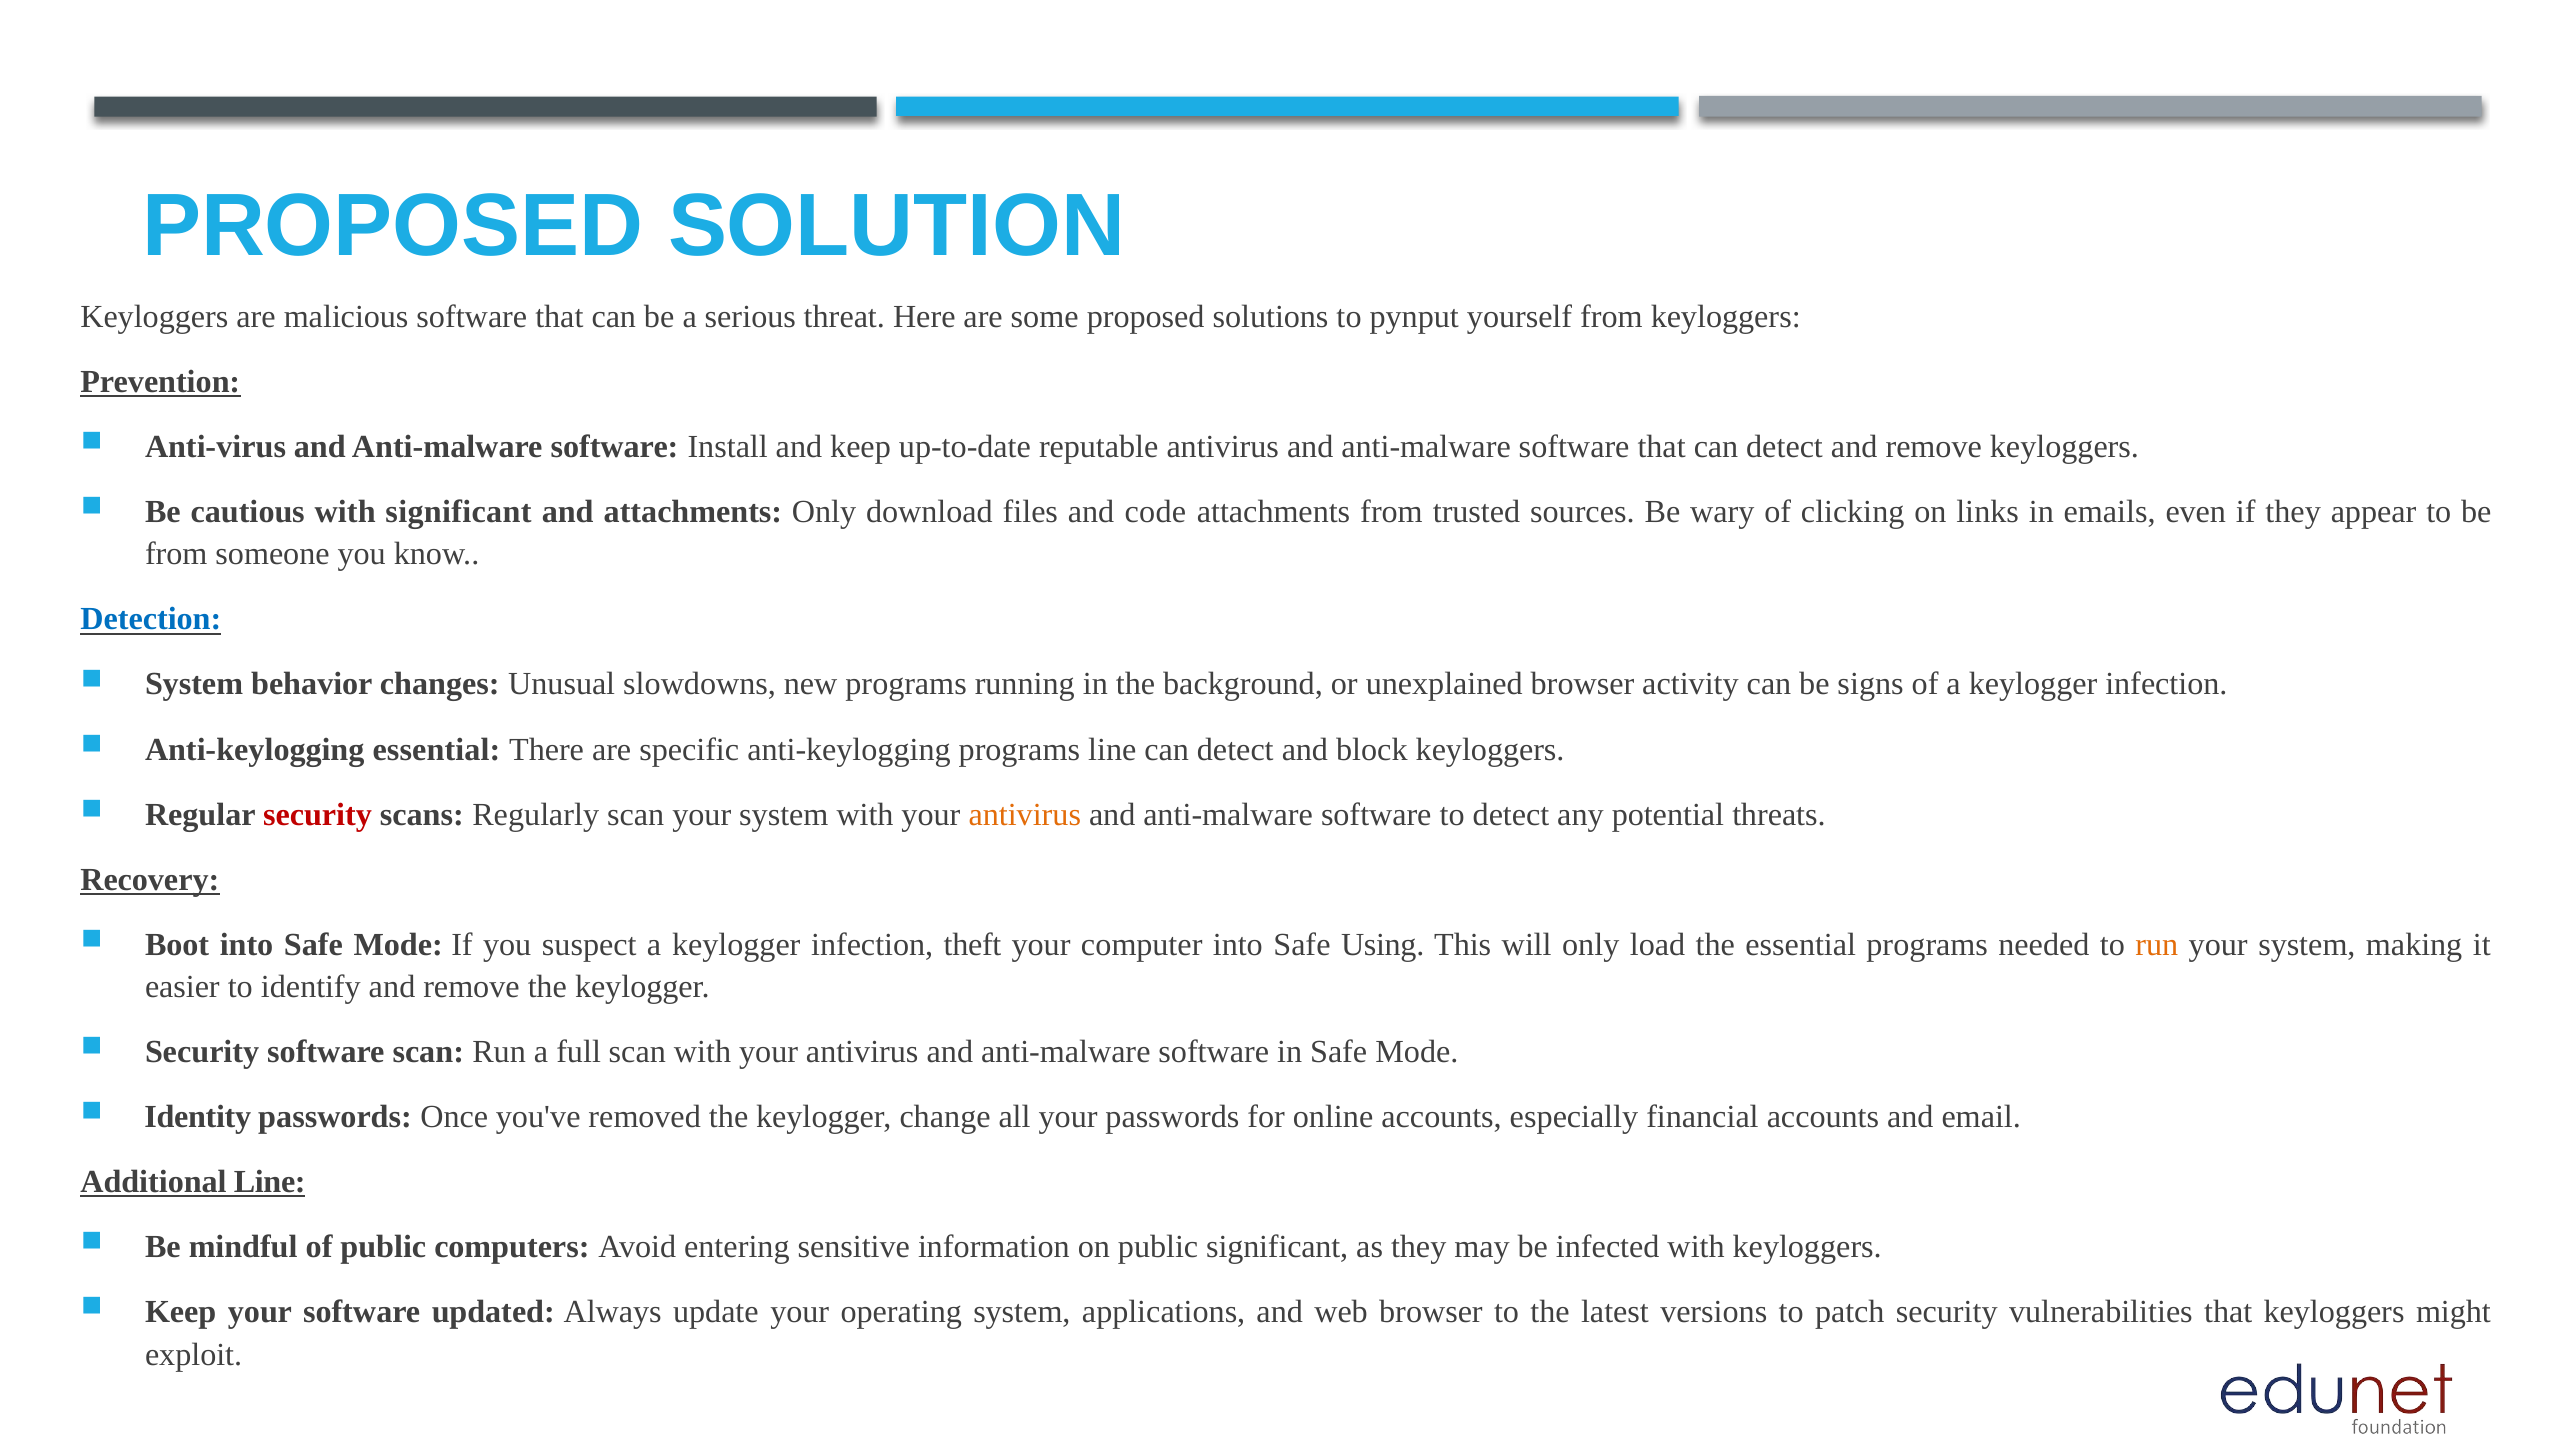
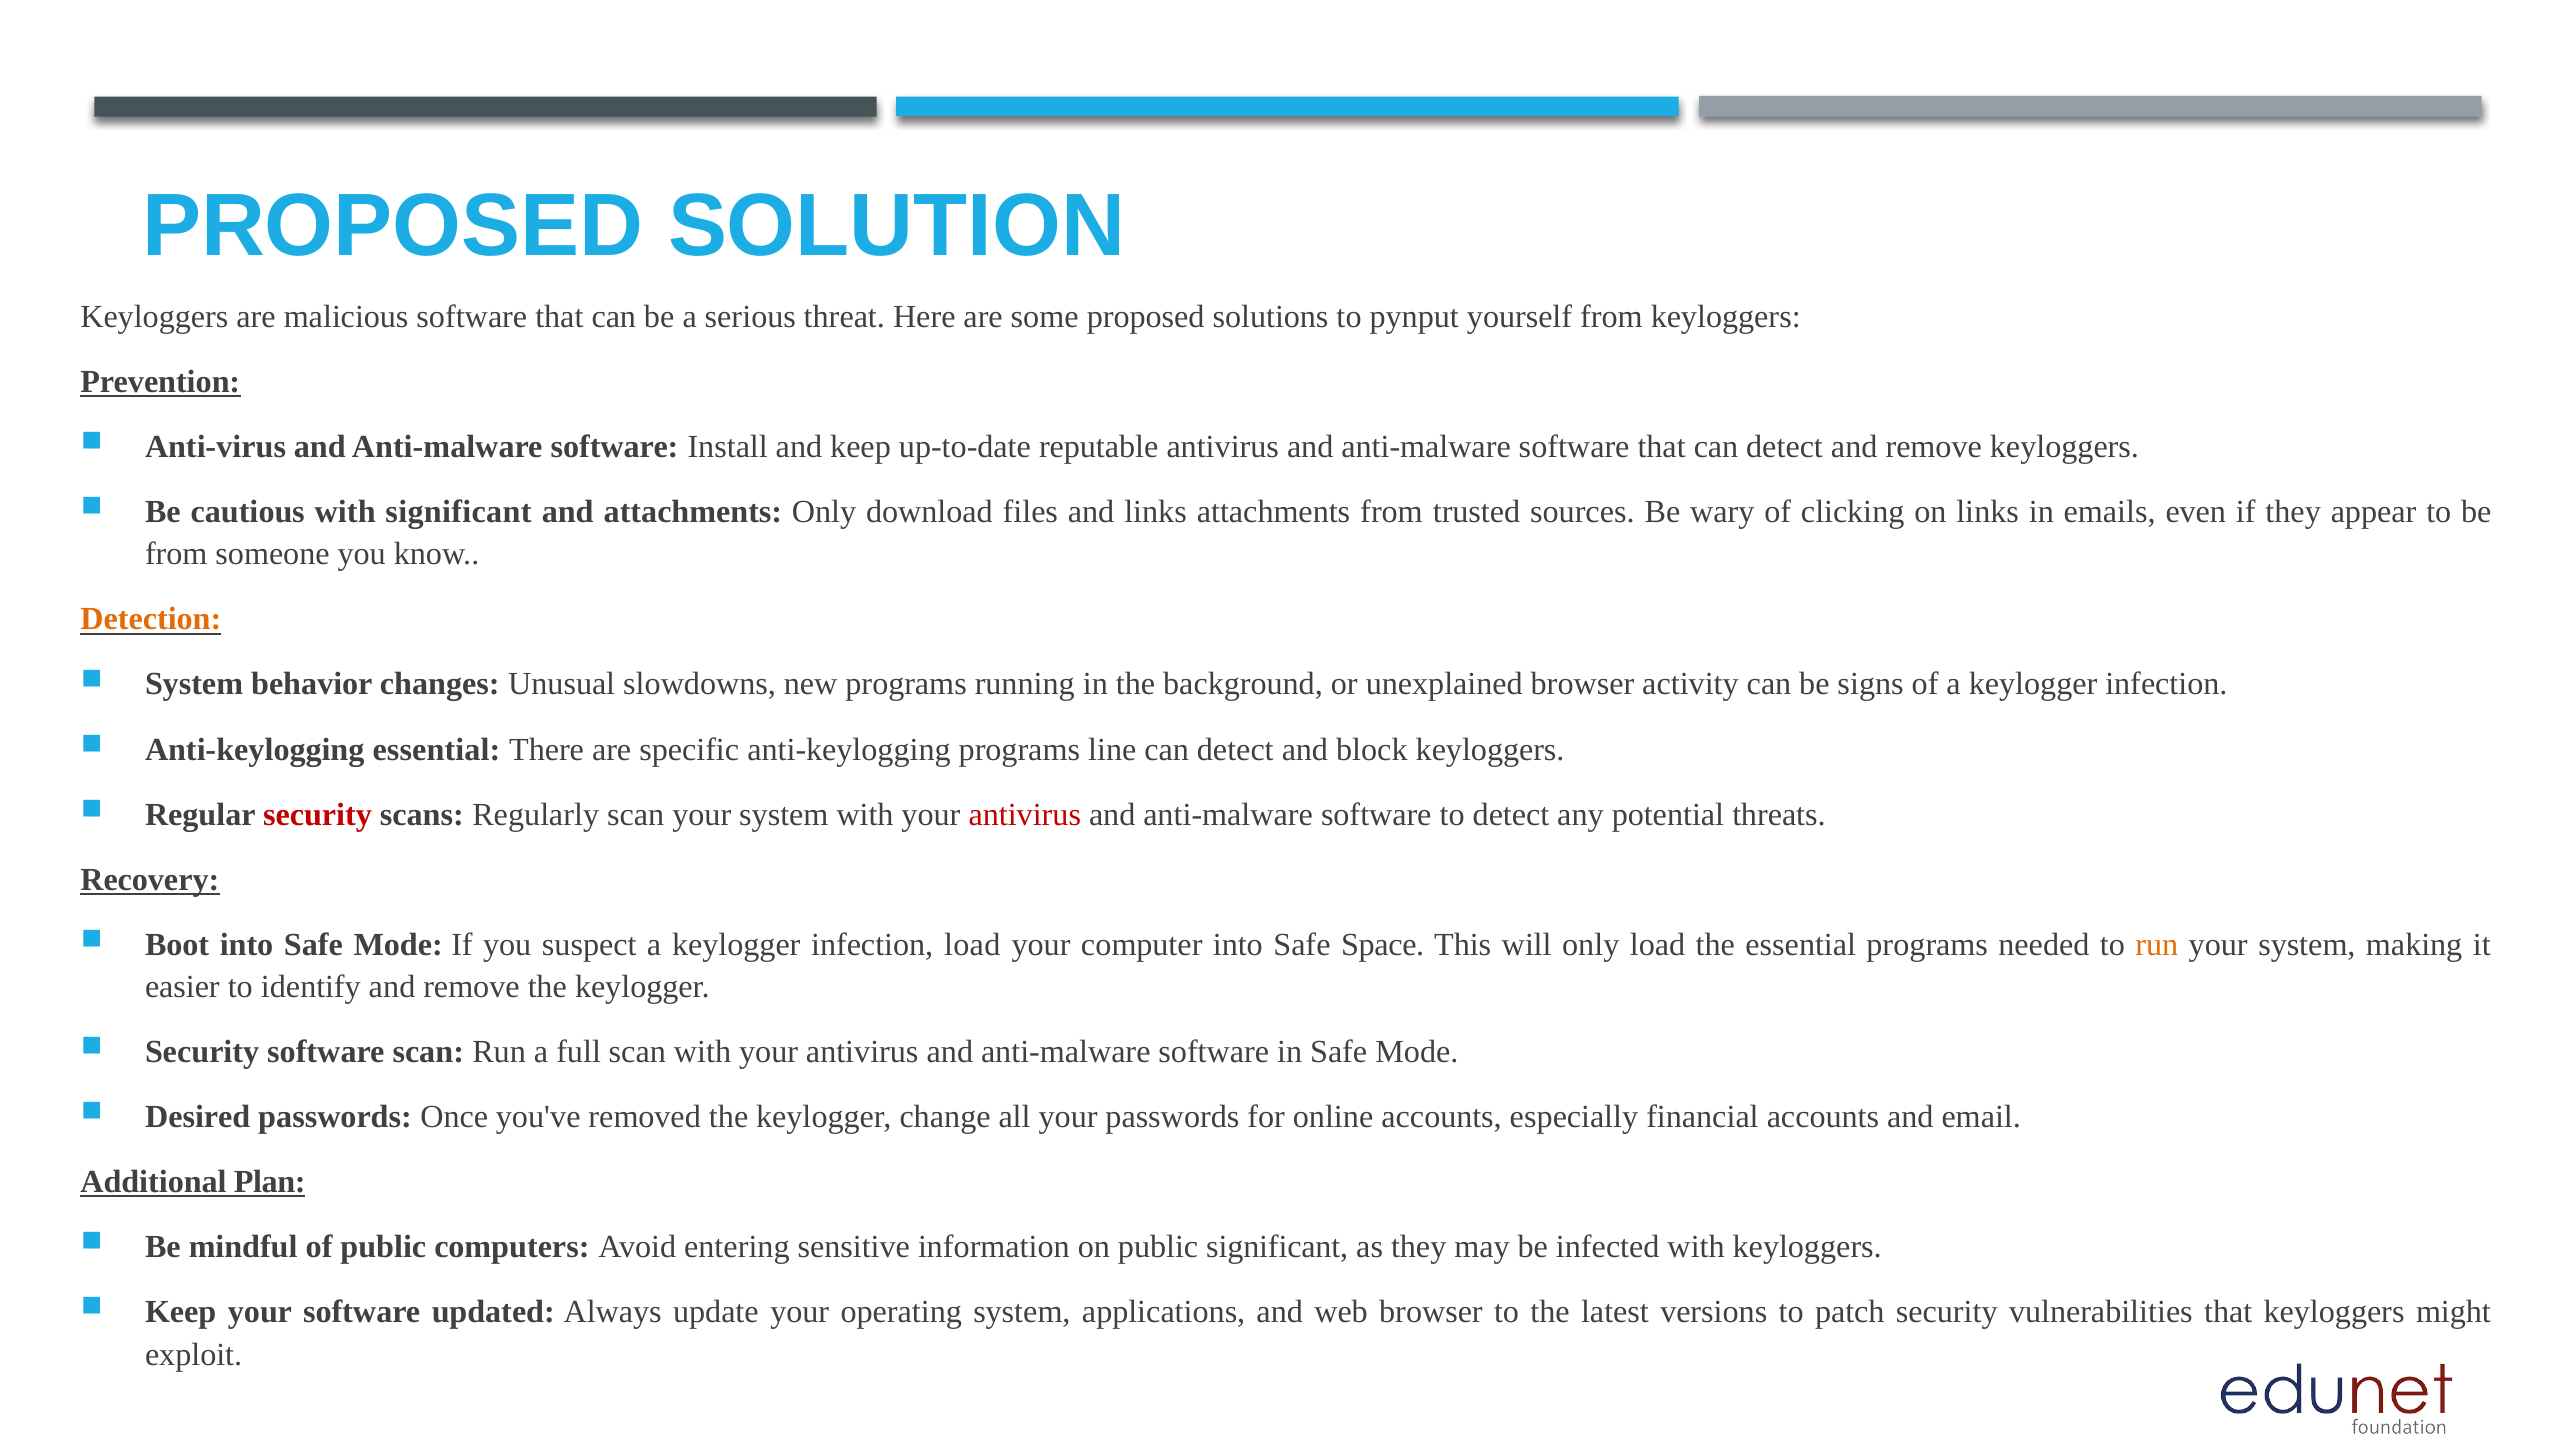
and code: code -> links
Detection colour: blue -> orange
antivirus at (1025, 814) colour: orange -> red
infection theft: theft -> load
Using: Using -> Space
Identity: Identity -> Desired
Additional Line: Line -> Plan
